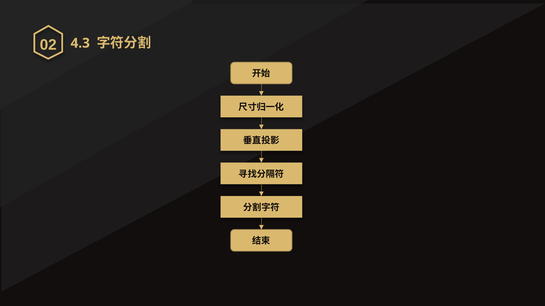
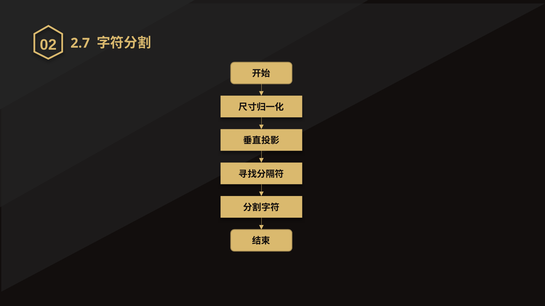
4.3: 4.3 -> 2.7
